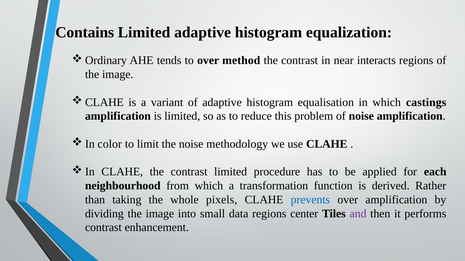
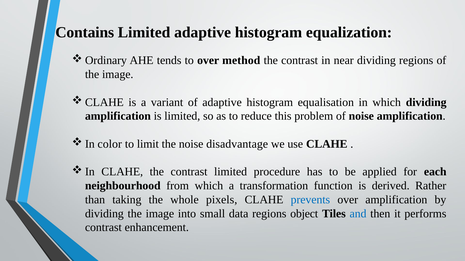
near interacts: interacts -> dividing
which castings: castings -> dividing
methodology: methodology -> disadvantage
center: center -> object
and colour: purple -> blue
